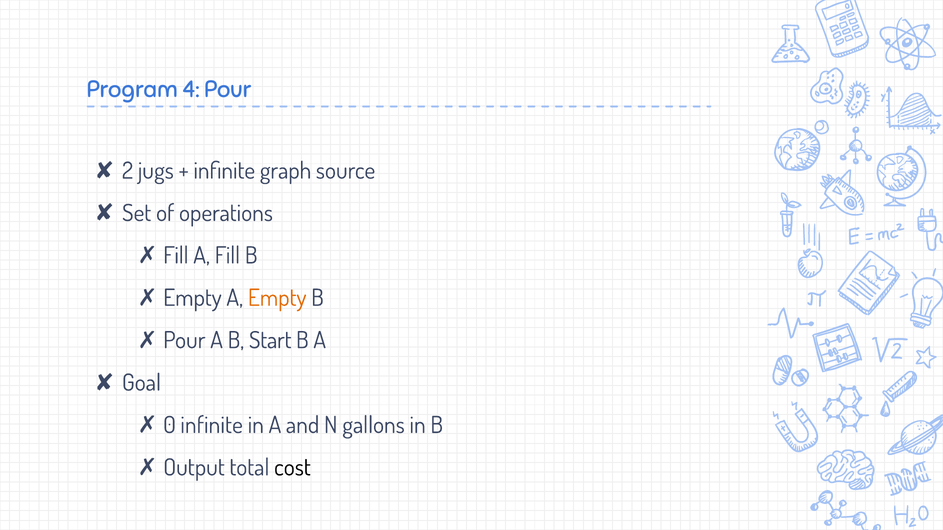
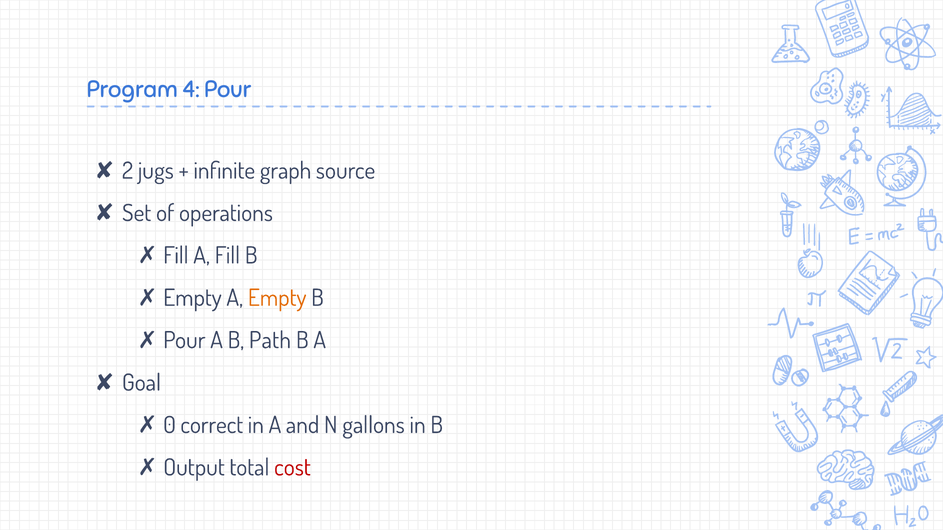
Start: Start -> Path
infinite at (212, 426): infinite -> correct
cost colour: black -> red
